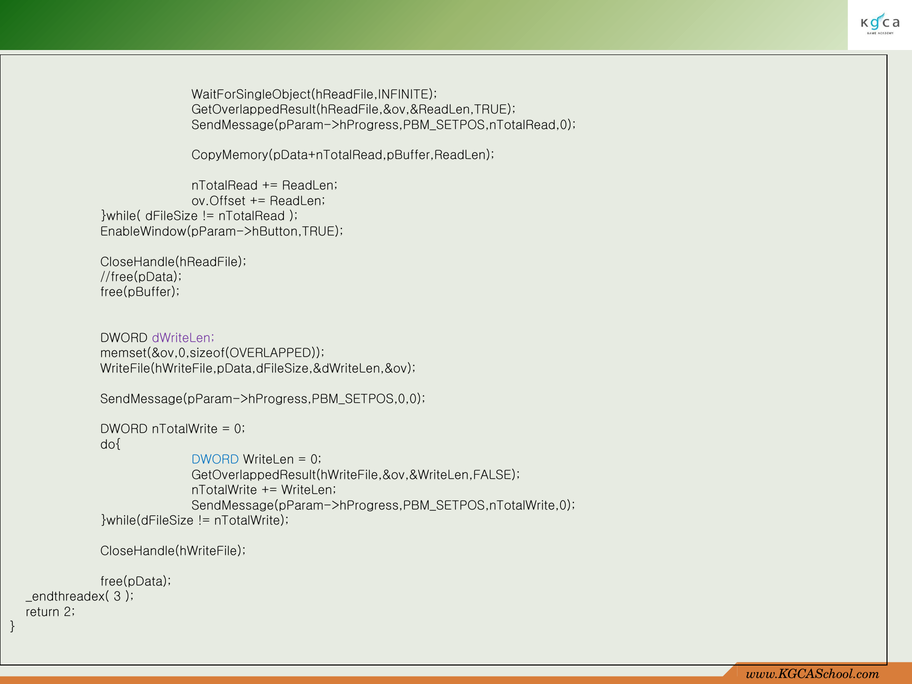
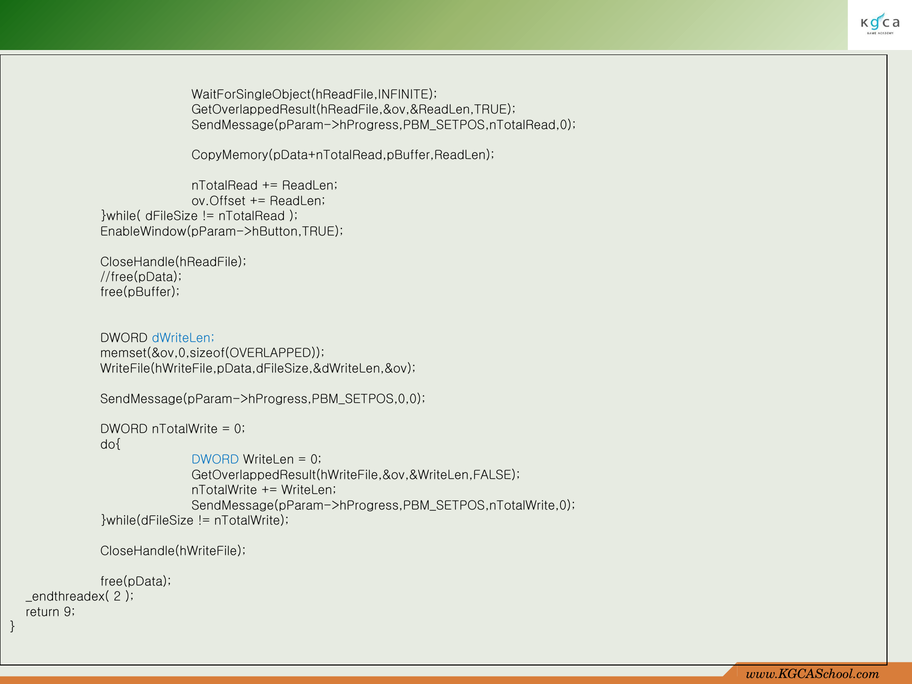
dWriteLen colour: purple -> blue
3: 3 -> 2
2: 2 -> 9
